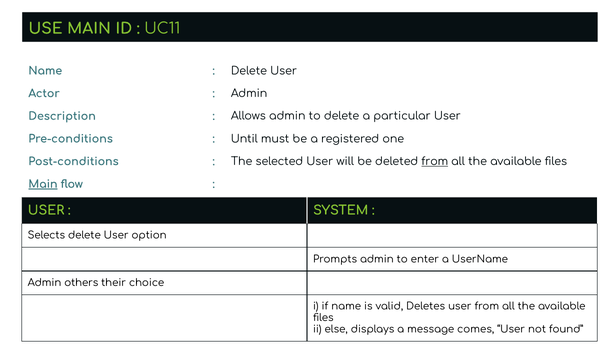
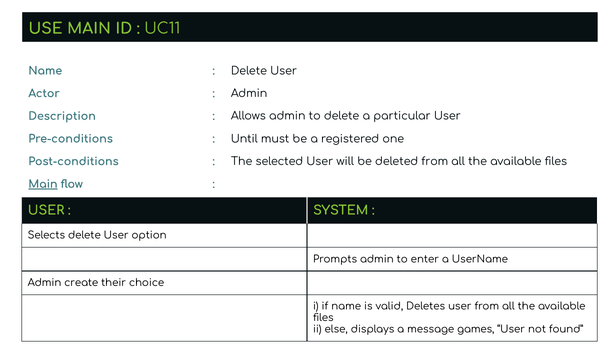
from at (435, 161) underline: present -> none
others: others -> create
comes: comes -> games
